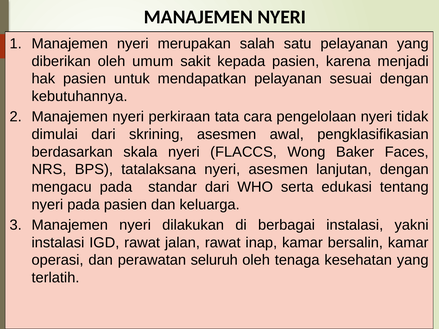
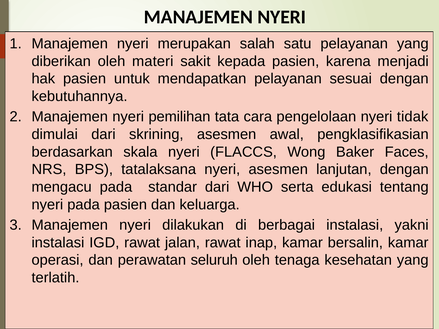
umum: umum -> materi
perkiraan: perkiraan -> pemilihan
